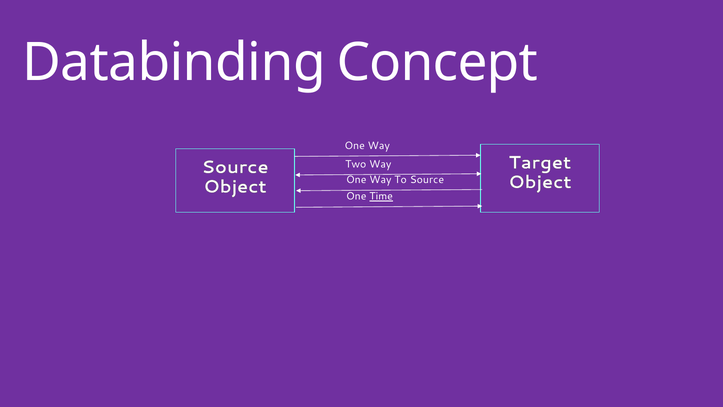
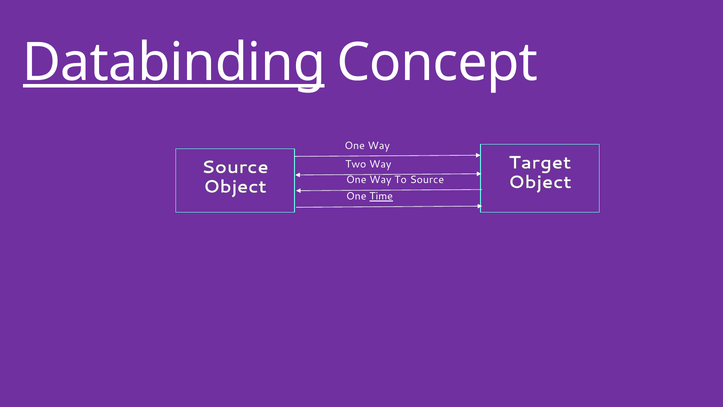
Databinding underline: none -> present
